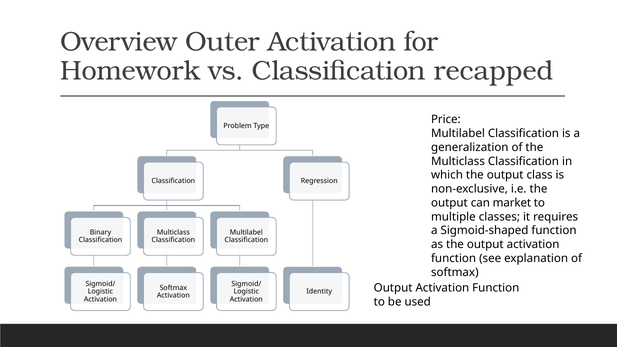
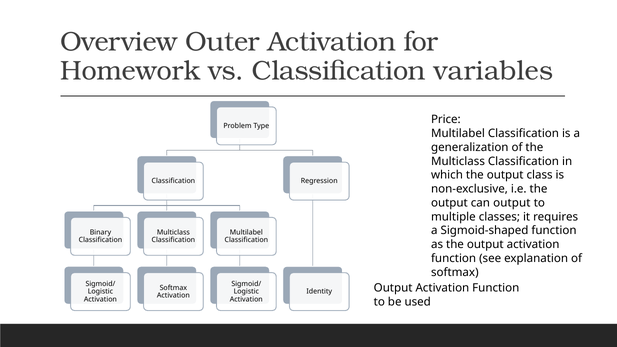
recapped: recapped -> variables
can market: market -> output
